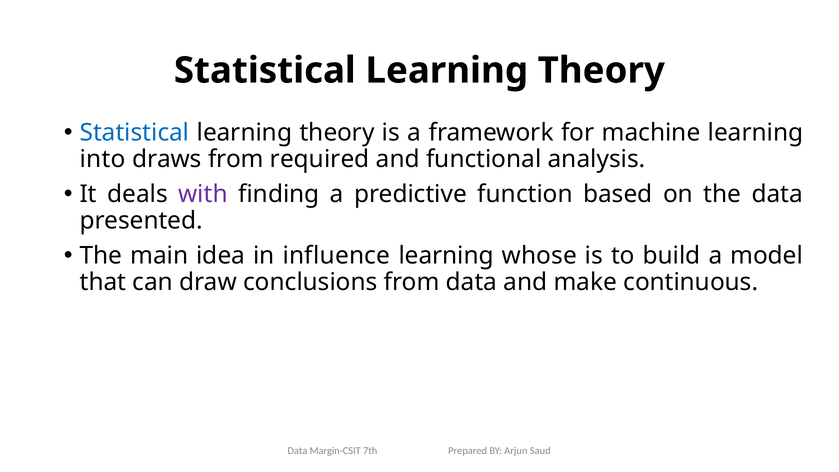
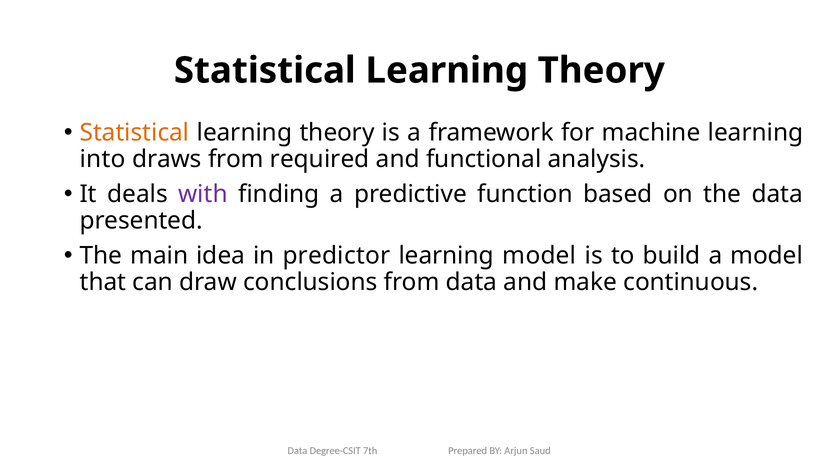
Statistical at (134, 133) colour: blue -> orange
influence: influence -> predictor
learning whose: whose -> model
Margin-CSIT: Margin-CSIT -> Degree-CSIT
